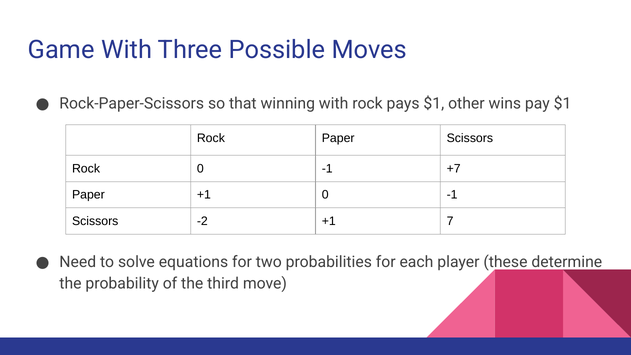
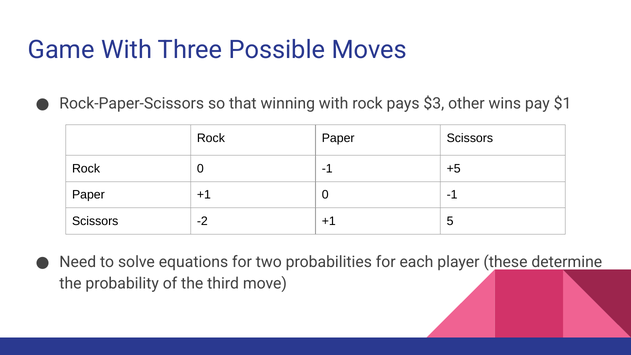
pays $1: $1 -> $3
+7: +7 -> +5
7: 7 -> 5
